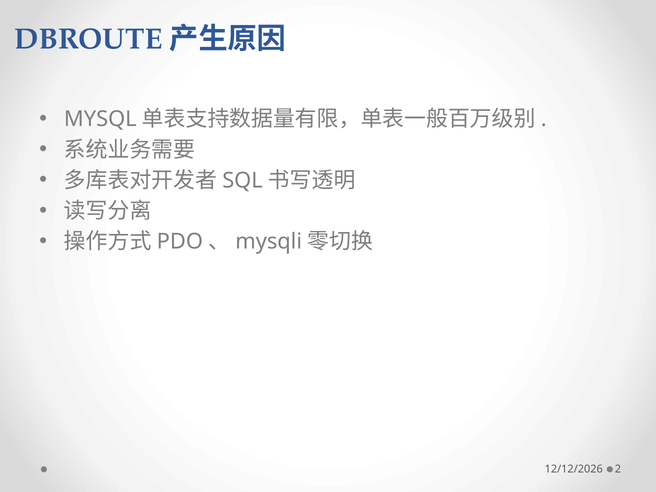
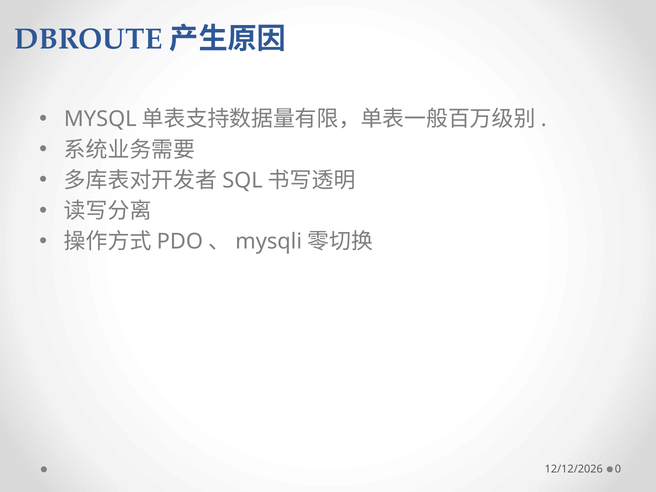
2: 2 -> 0
